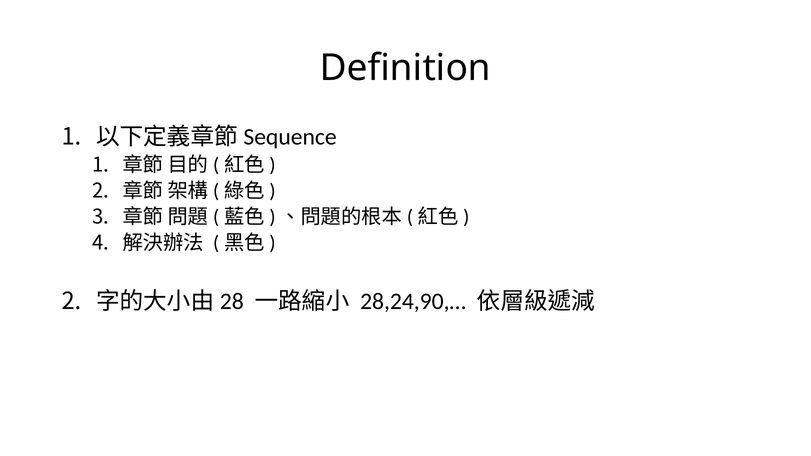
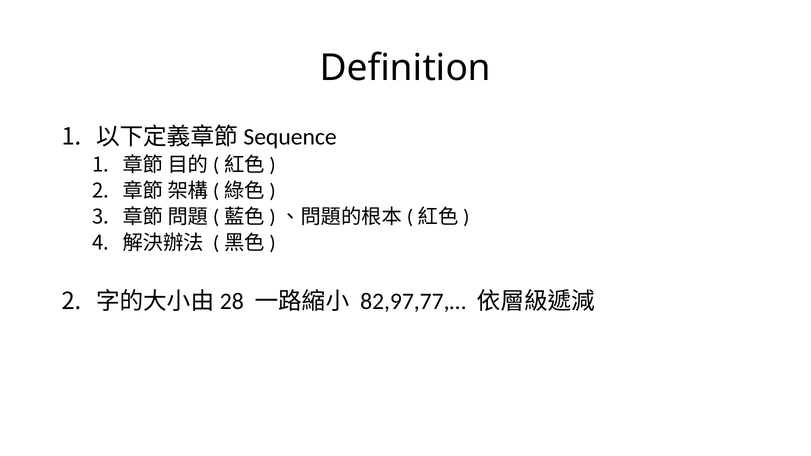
28,24,90,…: 28,24,90,… -> 82,97,77,…
